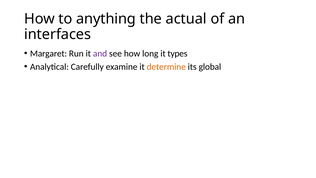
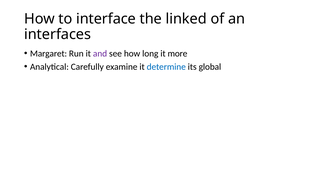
anything: anything -> interface
actual: actual -> linked
types: types -> more
determine colour: orange -> blue
